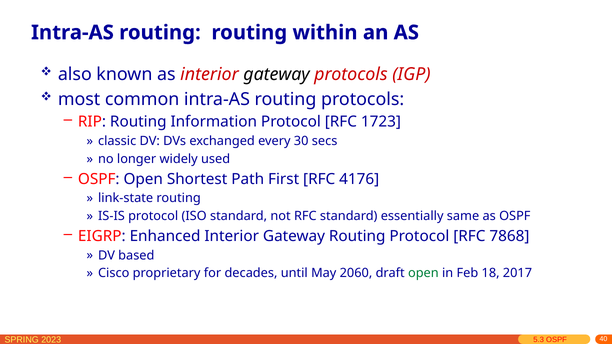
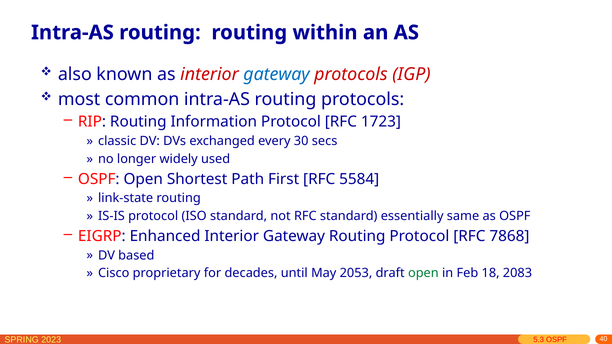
gateway at (277, 74) colour: black -> blue
4176: 4176 -> 5584
2060: 2060 -> 2053
2017: 2017 -> 2083
